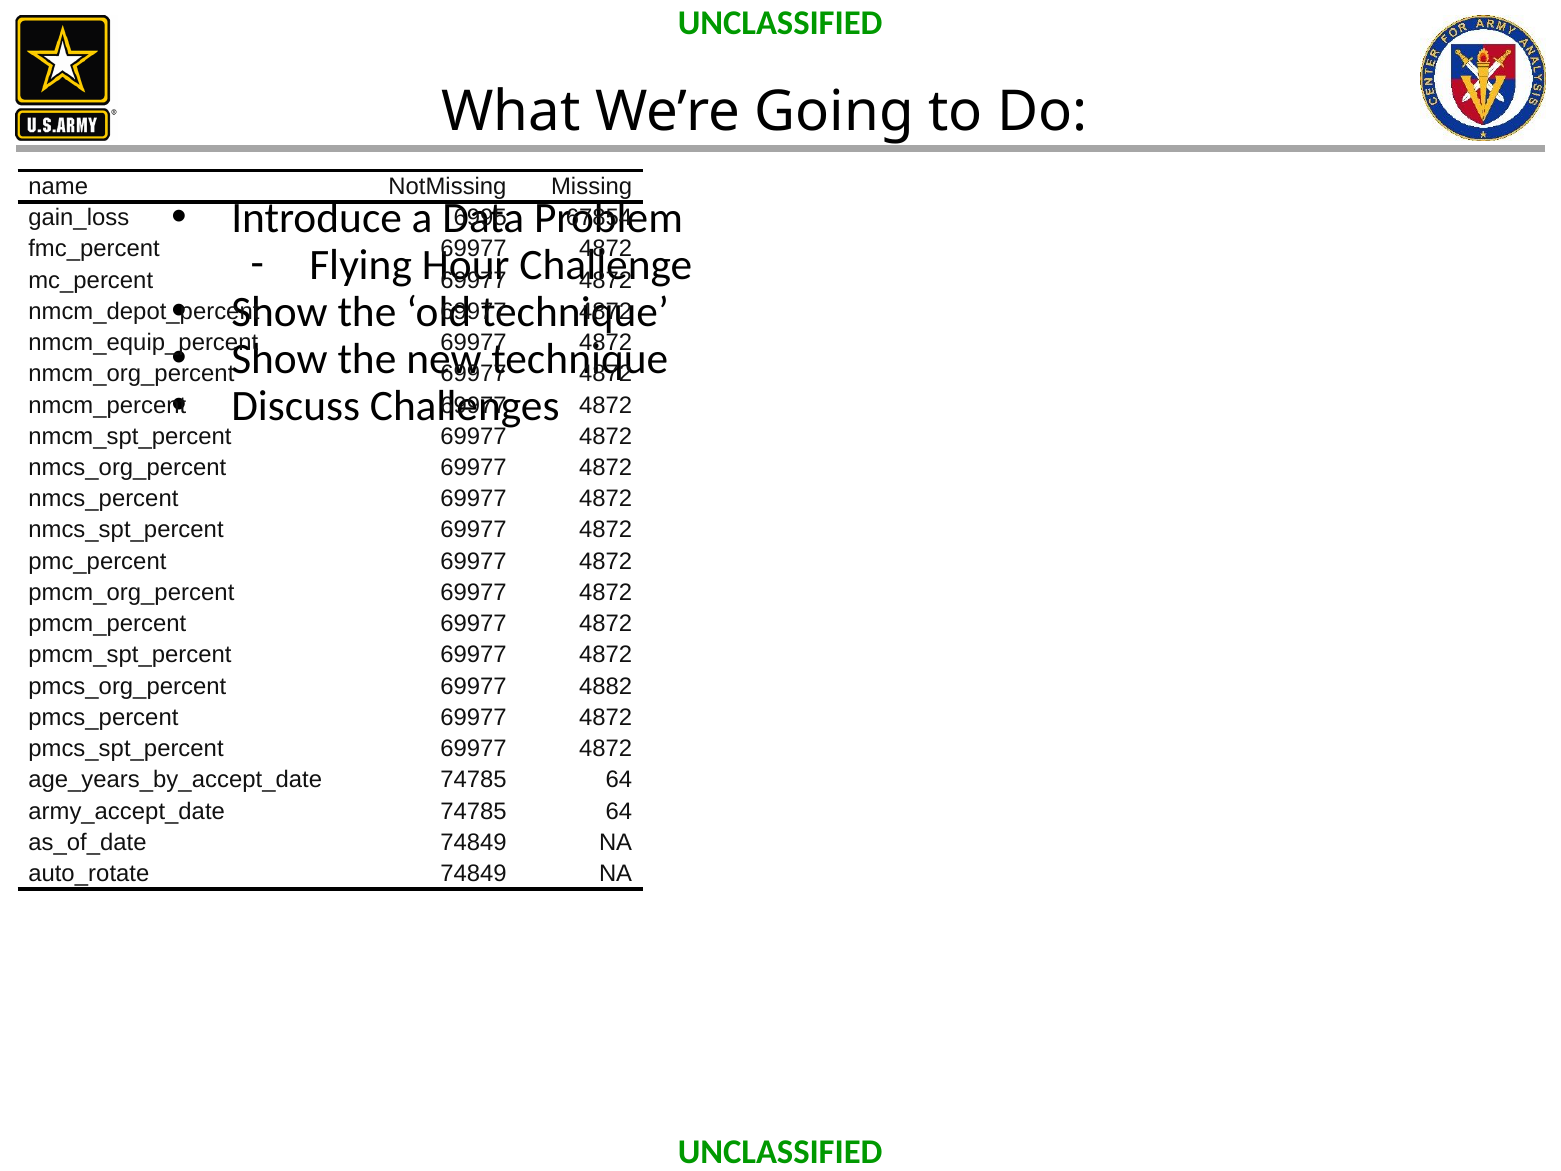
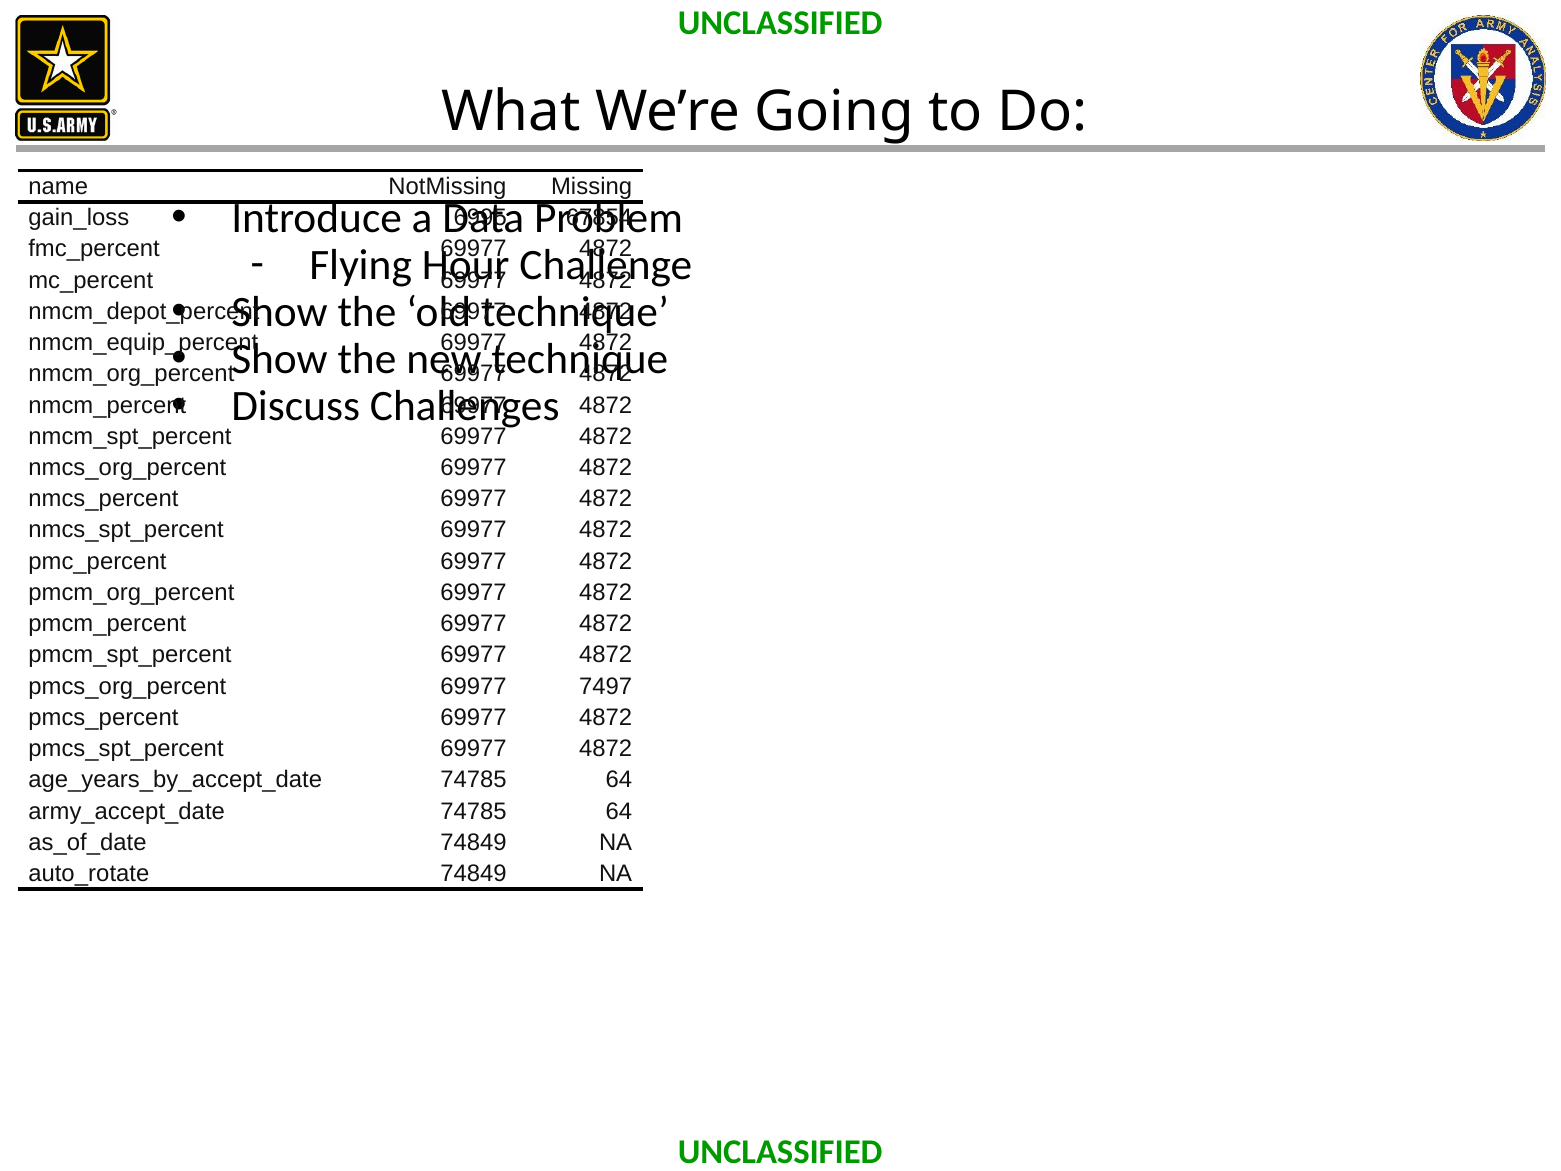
4882: 4882 -> 7497
